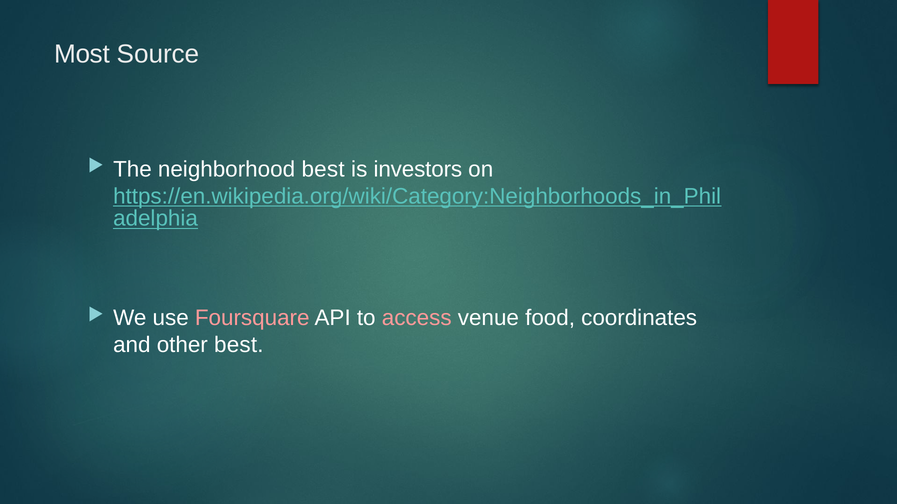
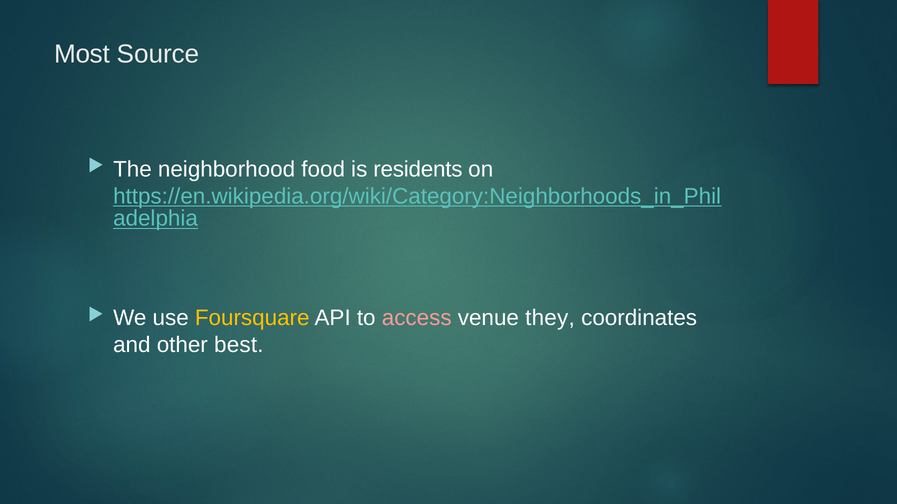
neighborhood best: best -> food
investors: investors -> residents
Foursquare colour: pink -> yellow
food: food -> they
